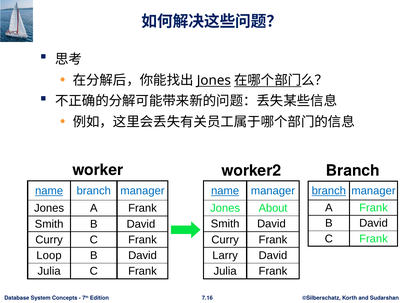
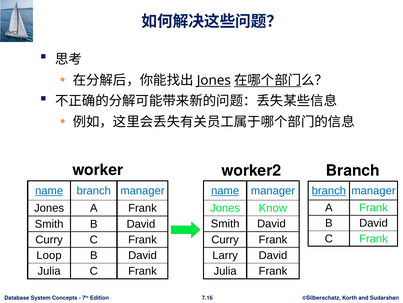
About: About -> Know
